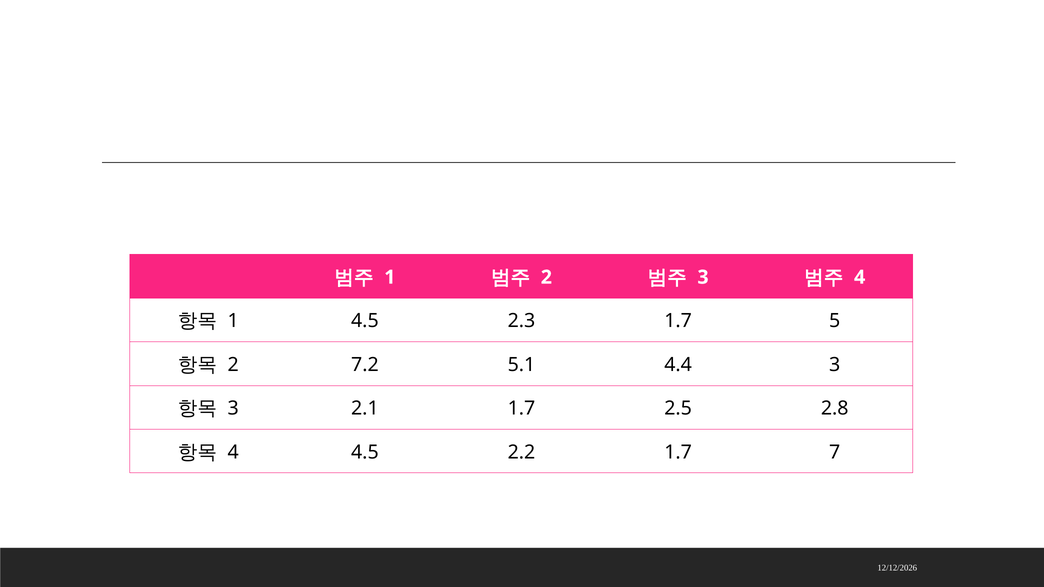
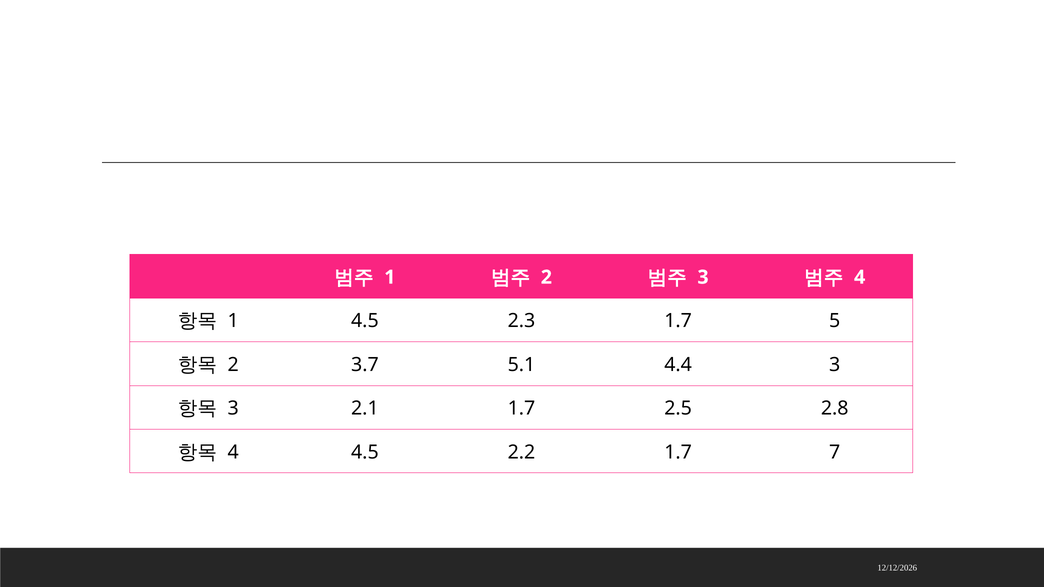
7.2: 7.2 -> 3.7
